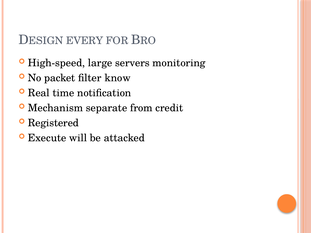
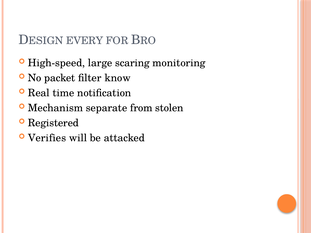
servers: servers -> scaring
credit: credit -> stolen
Execute: Execute -> Verifies
